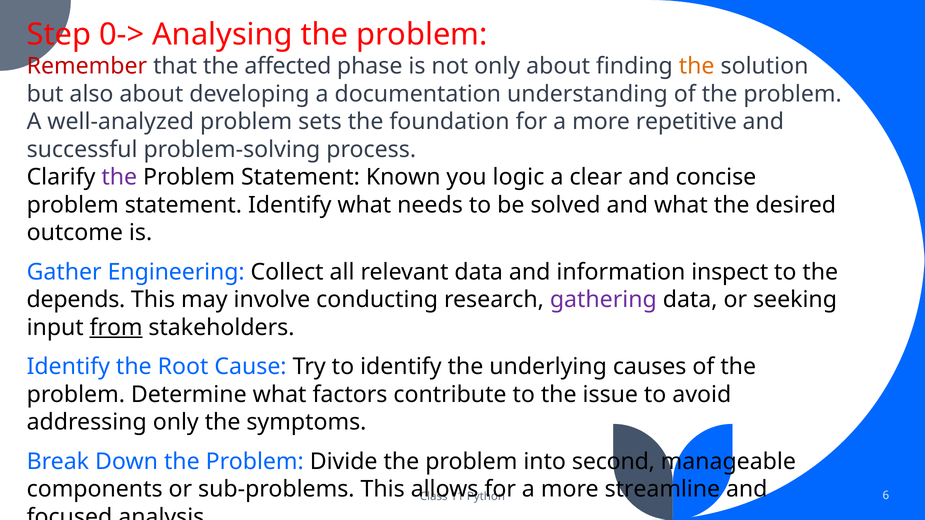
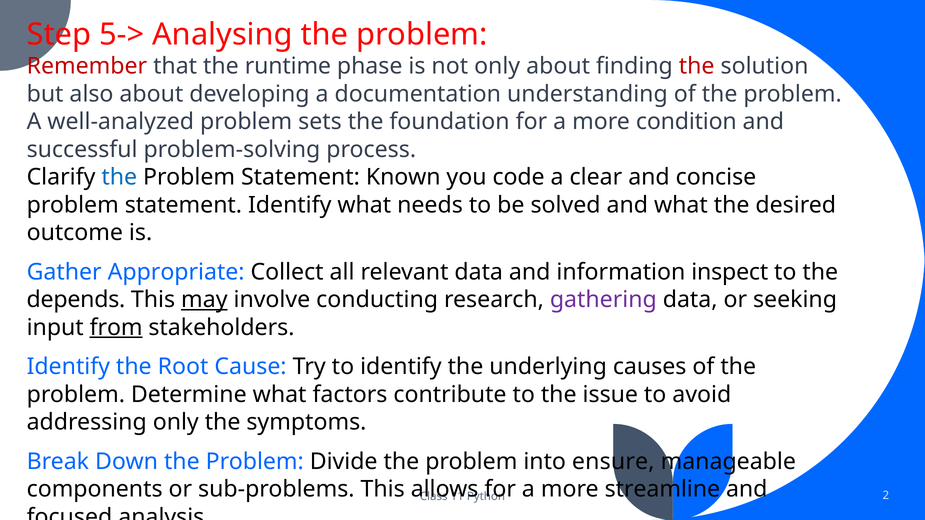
0->: 0-> -> 5->
affected: affected -> runtime
the at (697, 66) colour: orange -> red
repetitive: repetitive -> condition
the at (119, 177) colour: purple -> blue
logic: logic -> code
Engineering: Engineering -> Appropriate
may underline: none -> present
second: second -> ensure
6: 6 -> 2
